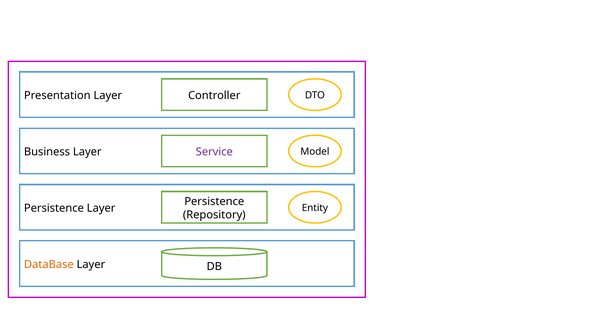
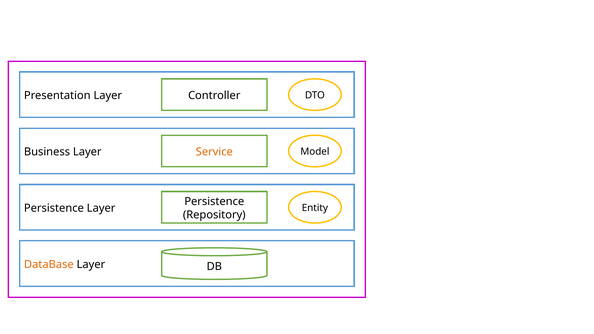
Service colour: purple -> orange
